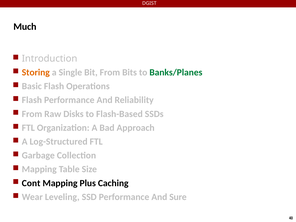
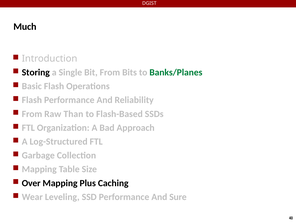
Storing colour: orange -> black
Disks: Disks -> Than
Cont: Cont -> Over
